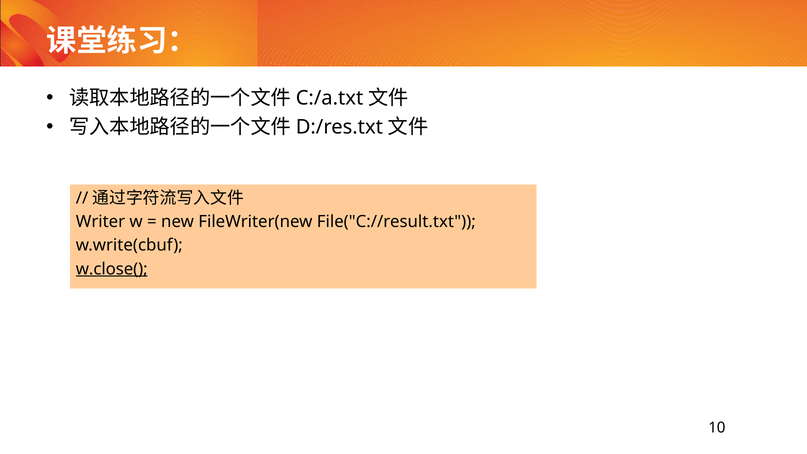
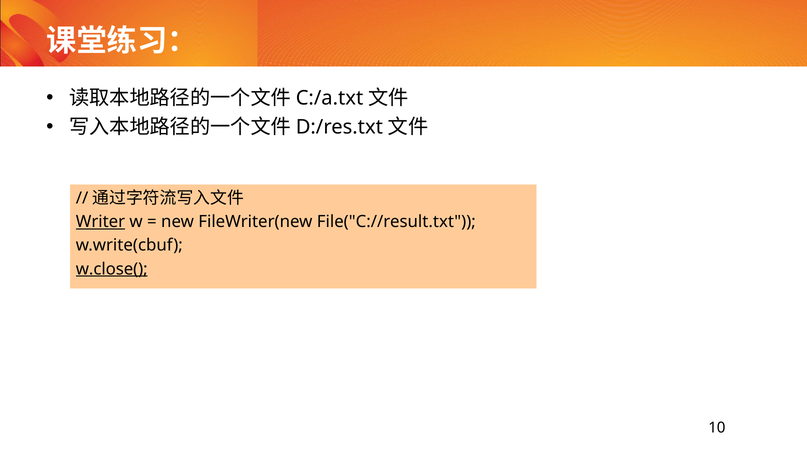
Writer underline: none -> present
